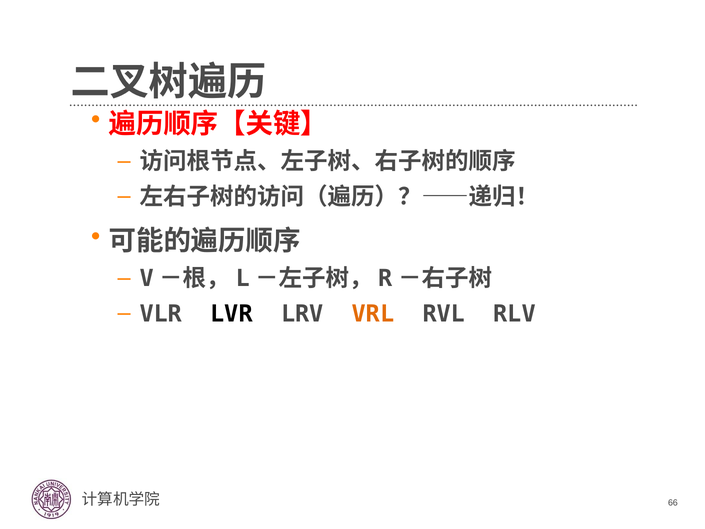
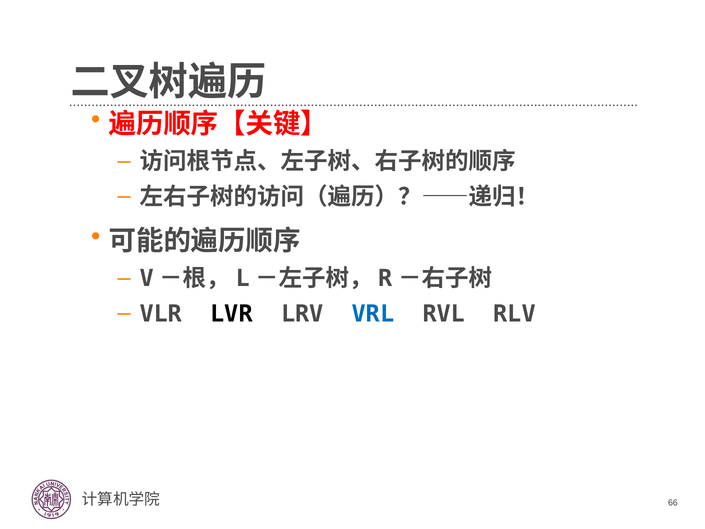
VRL colour: orange -> blue
